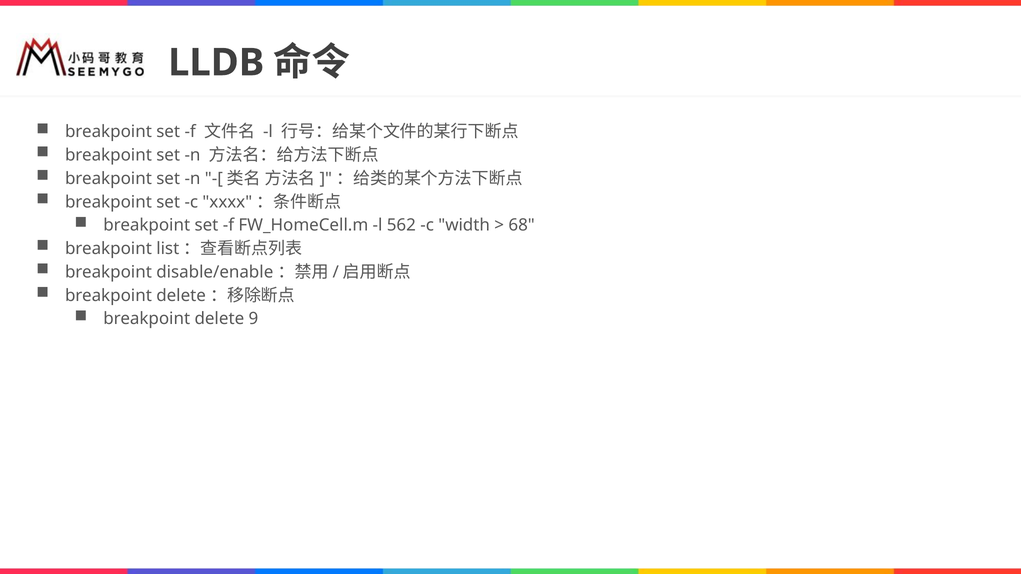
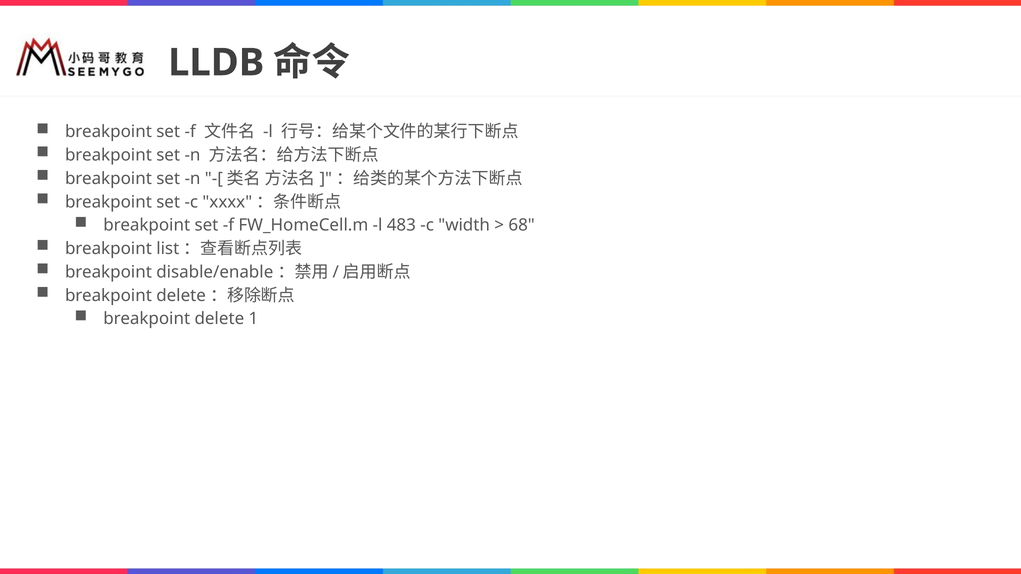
562: 562 -> 483
9: 9 -> 1
